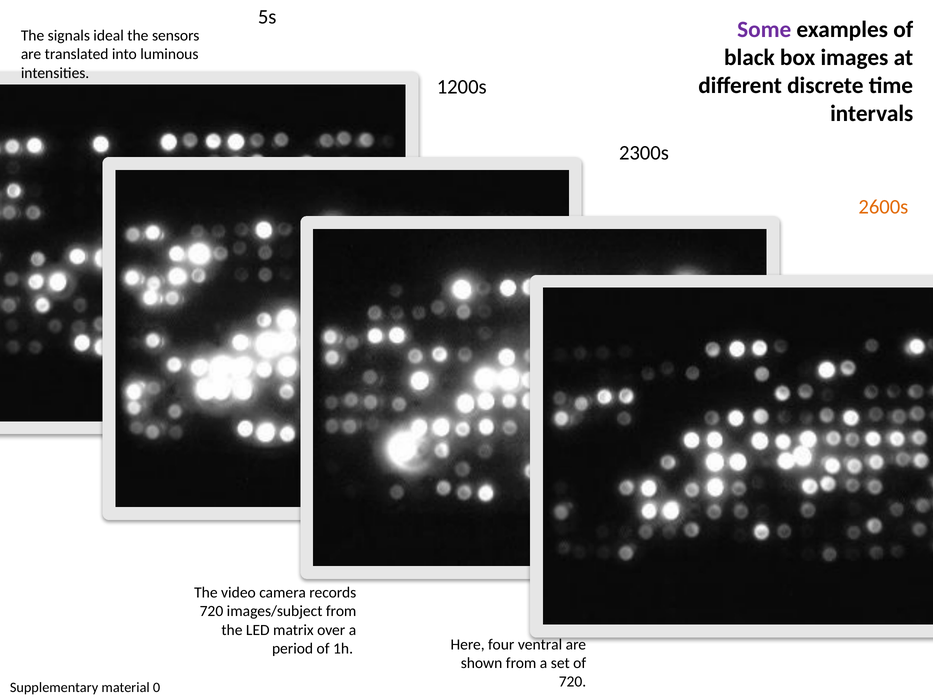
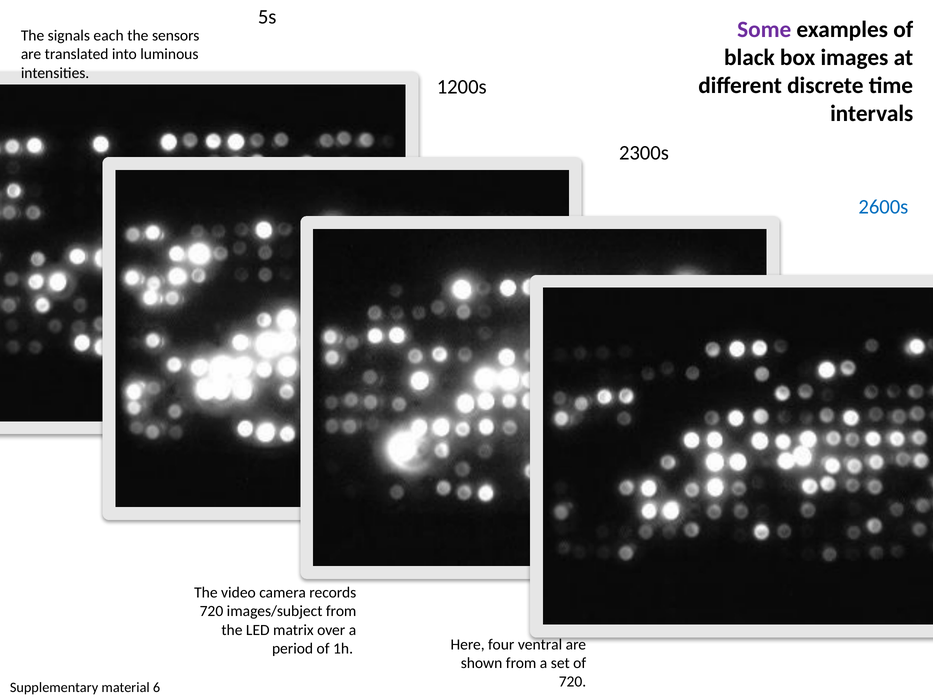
ideal: ideal -> each
2600s colour: orange -> blue
0: 0 -> 6
